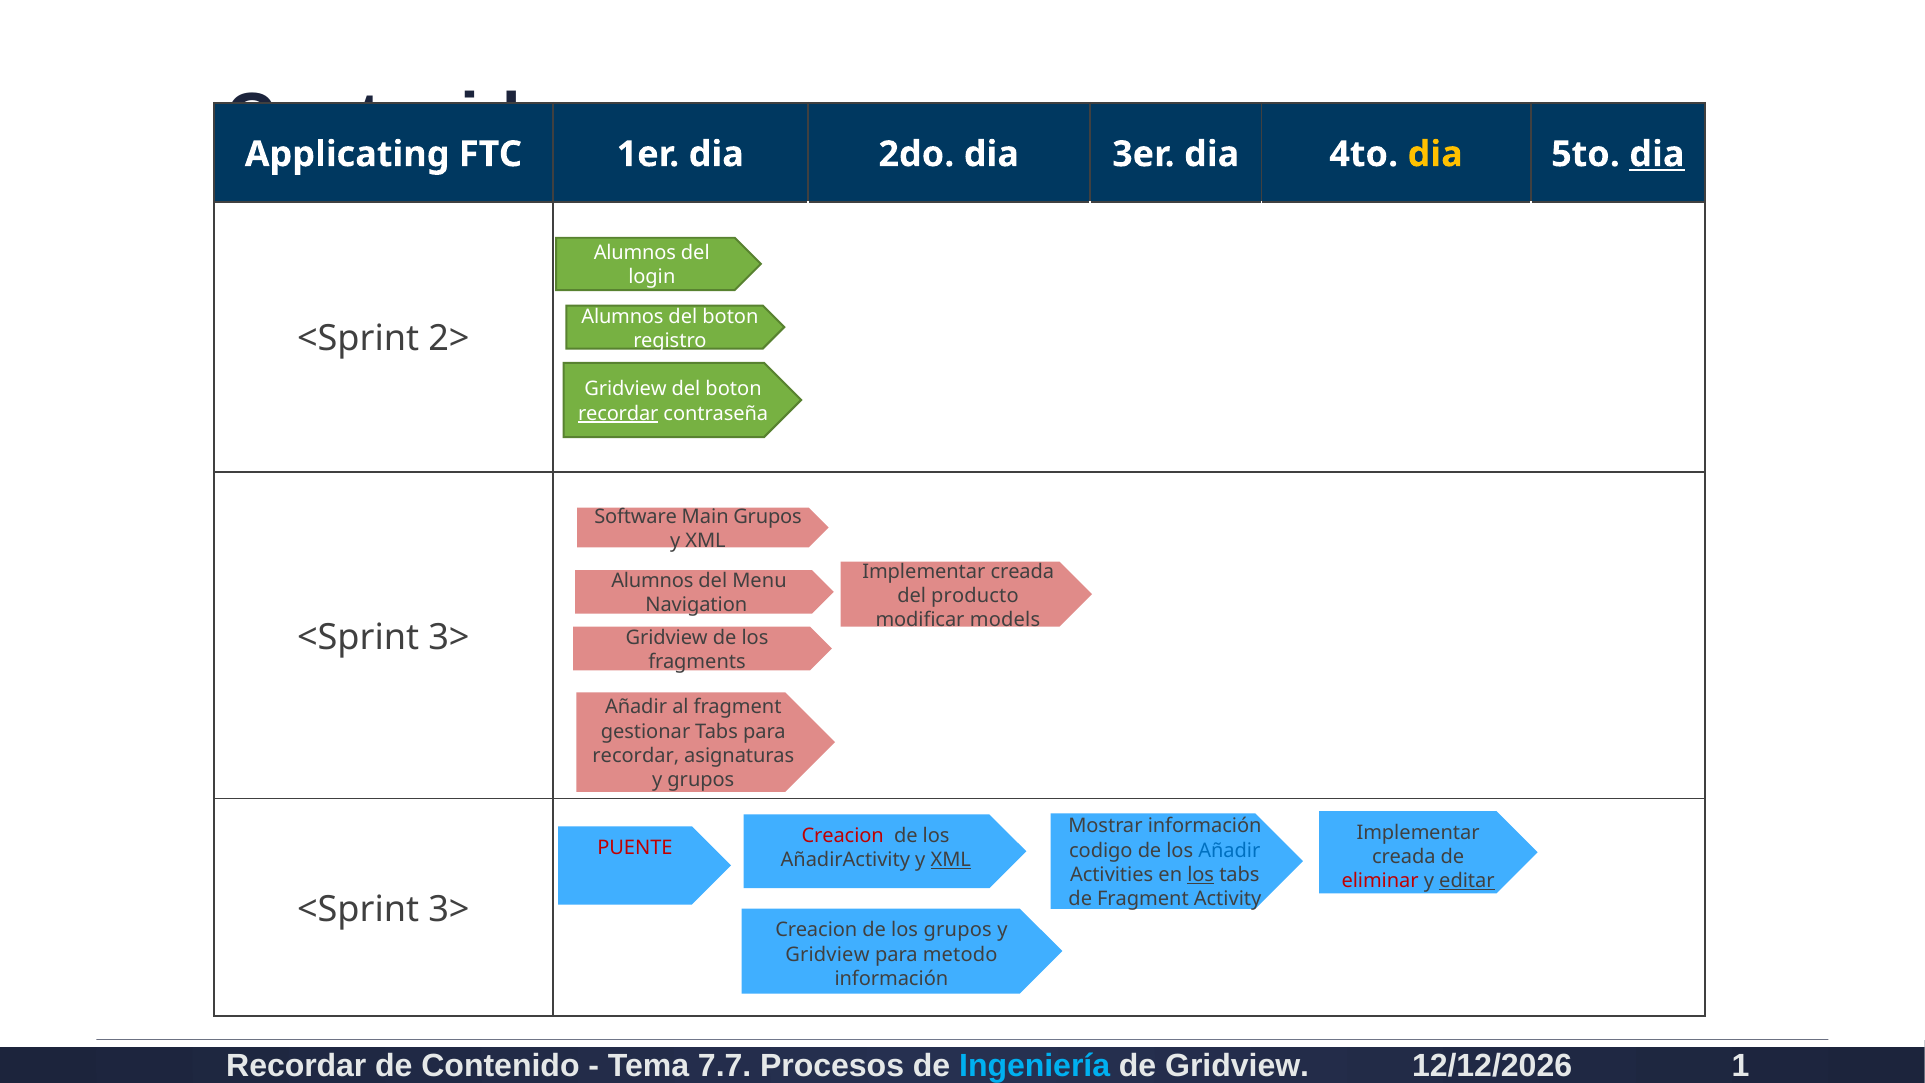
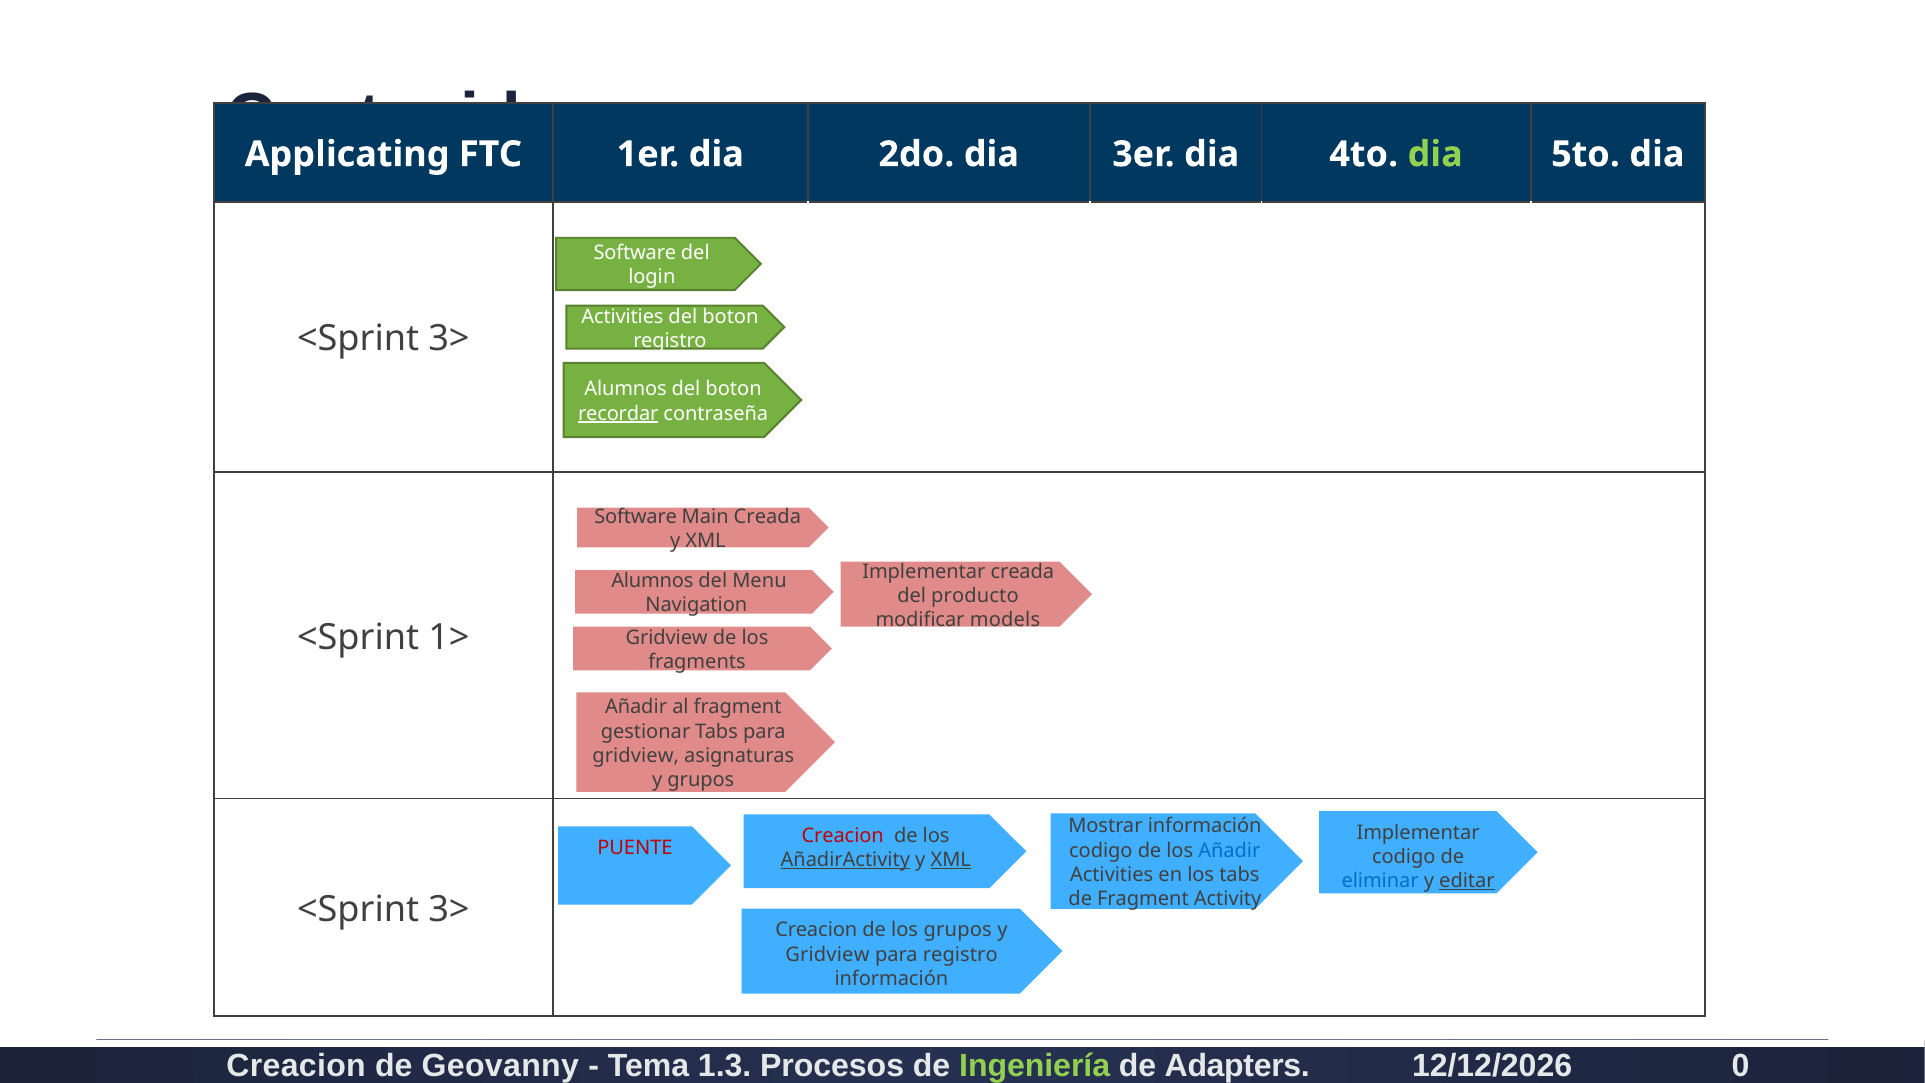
dia at (1435, 154) colour: yellow -> light green
dia at (1657, 154) underline: present -> none
Alumnos at (635, 253): Alumnos -> Software
Alumnos at (622, 316): Alumnos -> Activities
2> at (449, 339): 2> -> 3>
Gridview at (626, 389): Gridview -> Alumnos
Main Grupos: Grupos -> Creada
3> at (449, 637): 3> -> 1>
recordar at (636, 755): recordar -> gridview
creada at (1404, 857): creada -> codigo
AñadirActivity underline: none -> present
los at (1201, 874) underline: present -> none
eliminar colour: red -> blue
para metodo: metodo -> registro
Recordar at (296, 1065): Recordar -> Creacion
de Contenido: Contenido -> Geovanny
7.7: 7.7 -> 1.3
Ingeniería colour: light blue -> light green
de Gridview: Gridview -> Adapters
1: 1 -> 0
